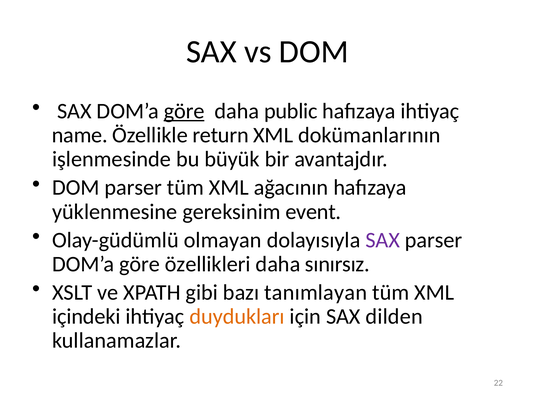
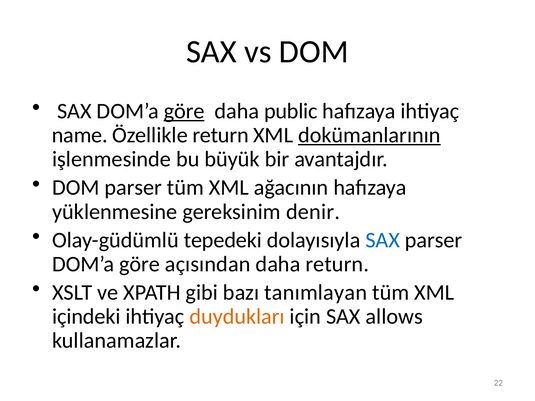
dokümanlarının underline: none -> present
event: event -> denir
olmayan: olmayan -> tepedeki
SAX at (383, 240) colour: purple -> blue
özellikleri: özellikleri -> açısından
daha sınırsız: sınırsız -> return
dilden: dilden -> allows
